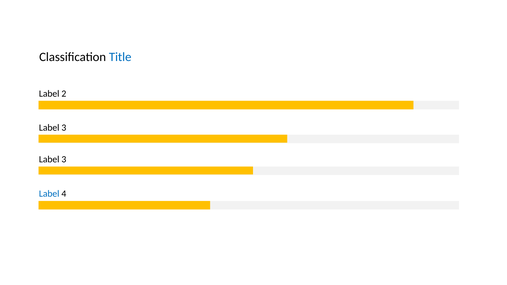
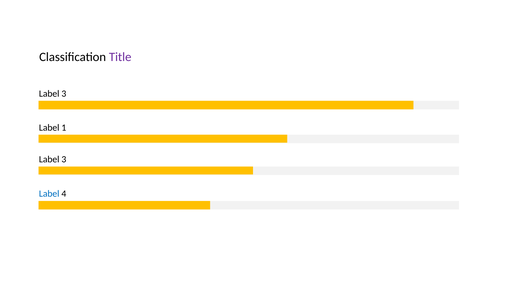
Title colour: blue -> purple
2 at (64, 94): 2 -> 3
3 at (64, 128): 3 -> 1
